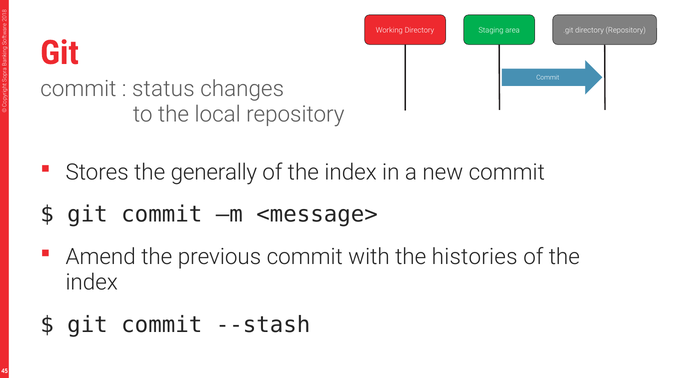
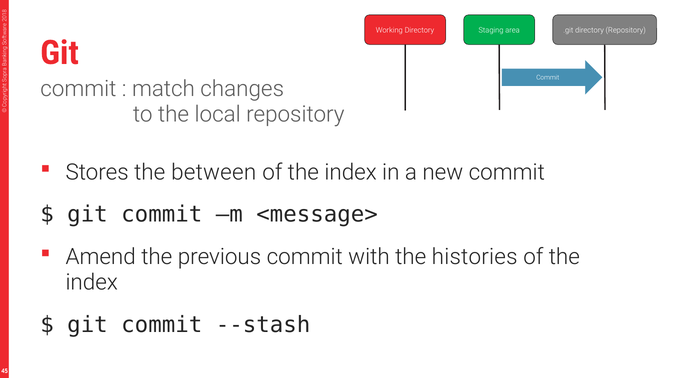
status: status -> match
generally: generally -> between
